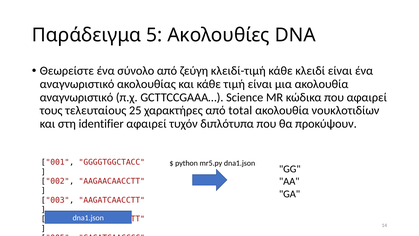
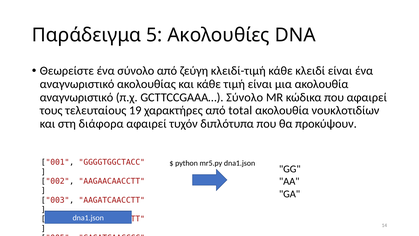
GCTTCCGAAA… Science: Science -> Σύνολο
25: 25 -> 19
identifier: identifier -> διάφορα
